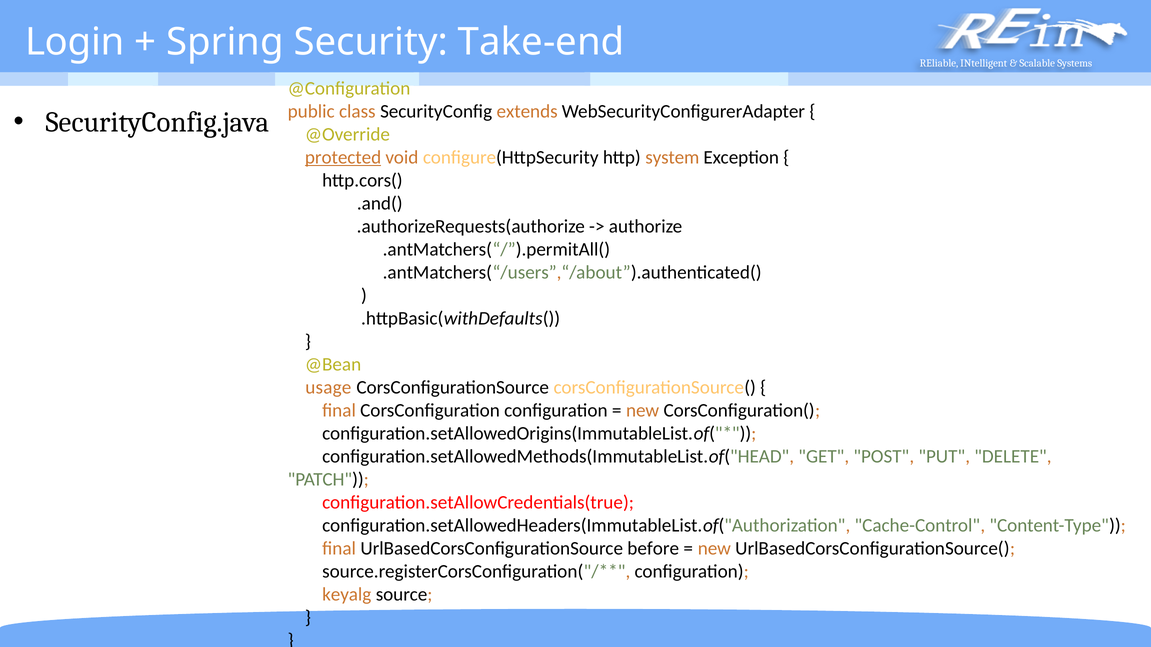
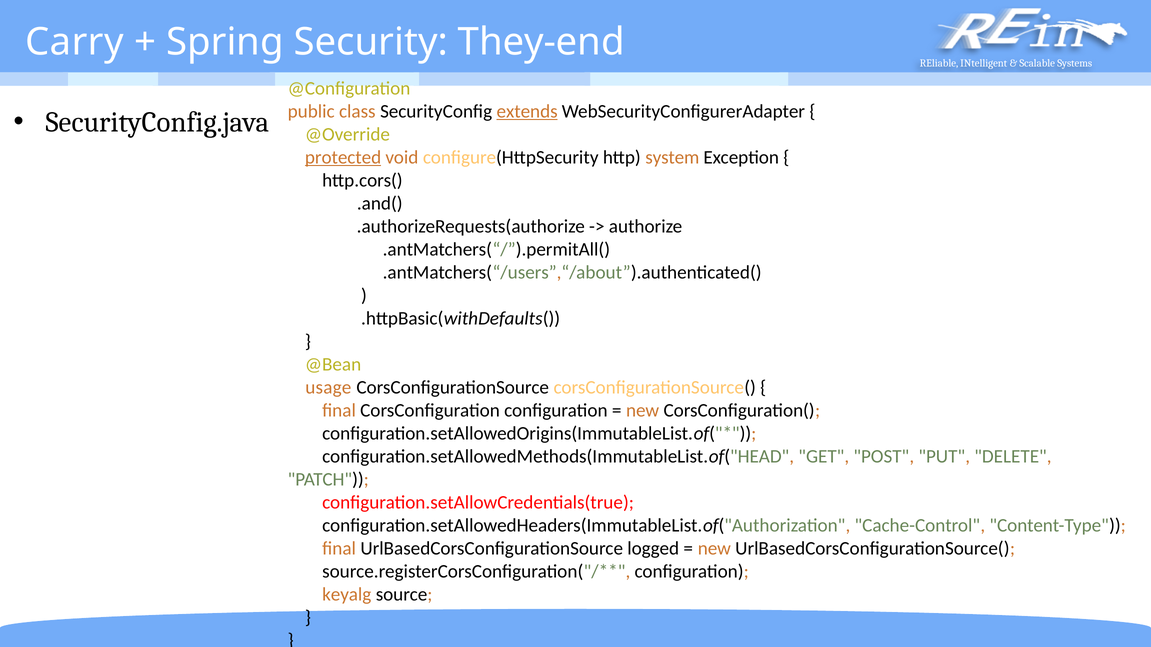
Login: Login -> Carry
Take-end: Take-end -> They-end
extends underline: none -> present
before: before -> logged
